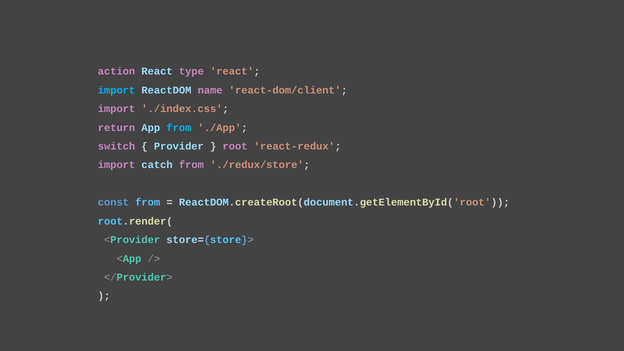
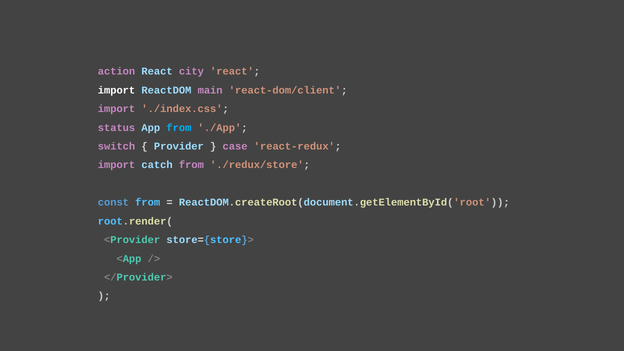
type: type -> city
import at (117, 90) colour: light blue -> white
name: name -> main
return: return -> status
root: root -> case
